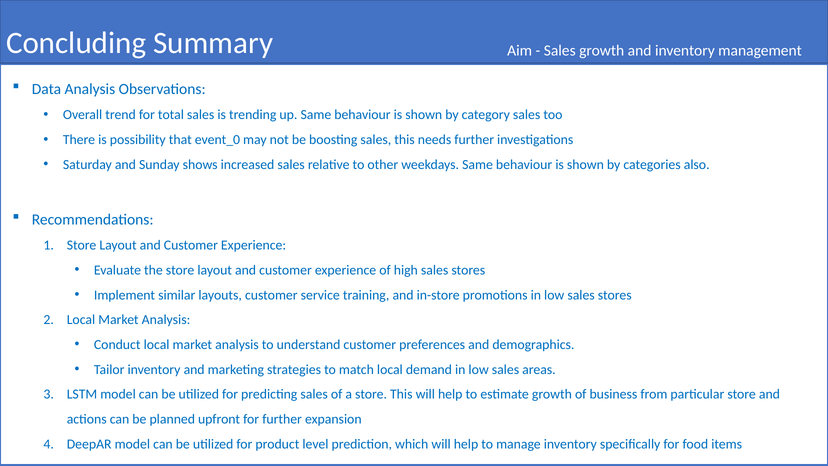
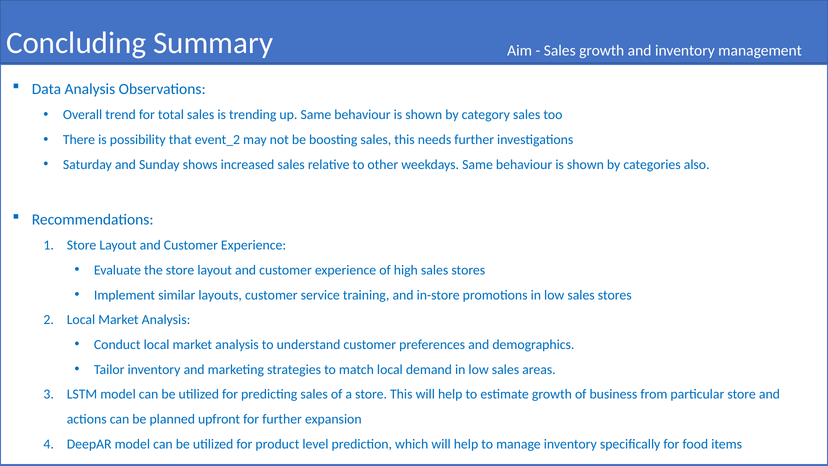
event_0: event_0 -> event_2
